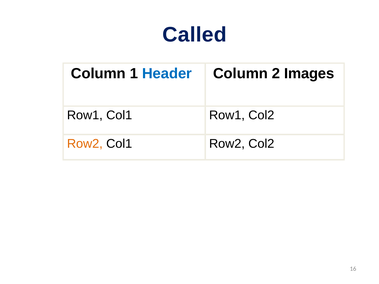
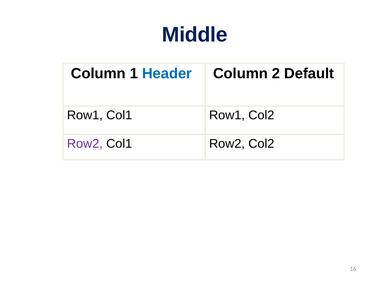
Called: Called -> Middle
Images: Images -> Default
Row2 at (85, 144) colour: orange -> purple
